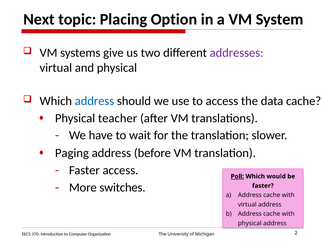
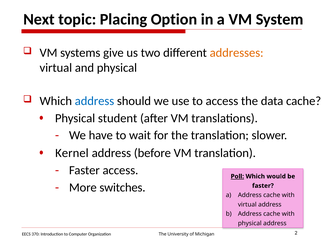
addresses colour: purple -> orange
teacher: teacher -> student
Paging: Paging -> Kernel
